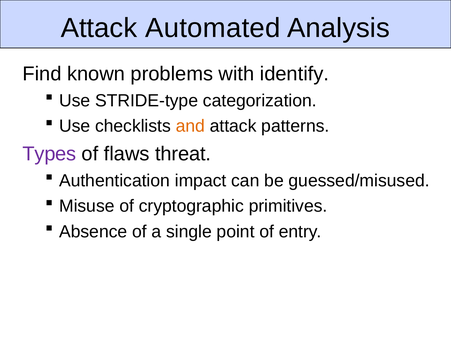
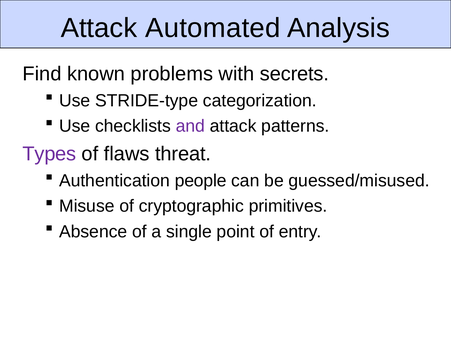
identify: identify -> secrets
and colour: orange -> purple
impact: impact -> people
